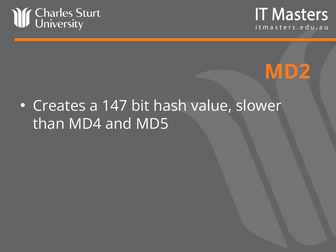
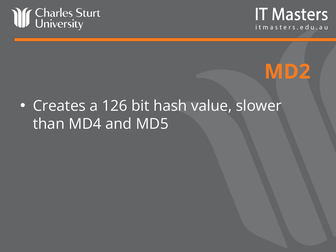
147: 147 -> 126
